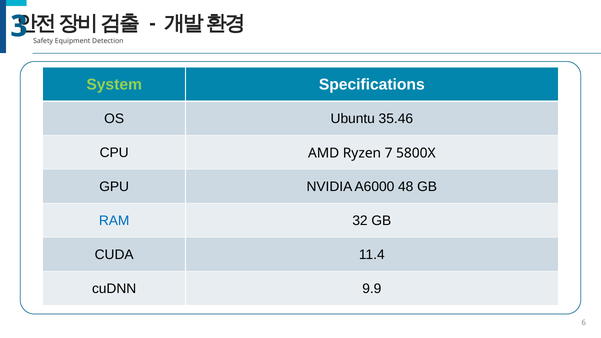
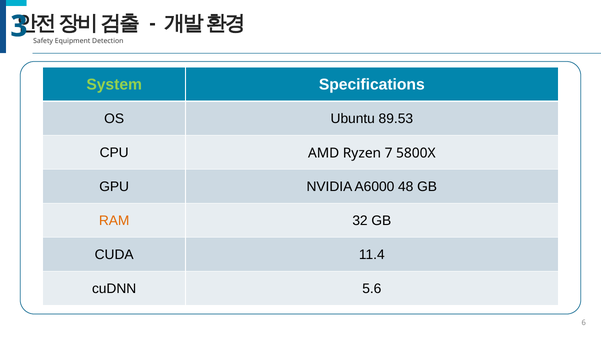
35.46: 35.46 -> 89.53
RAM colour: blue -> orange
9.9: 9.9 -> 5.6
